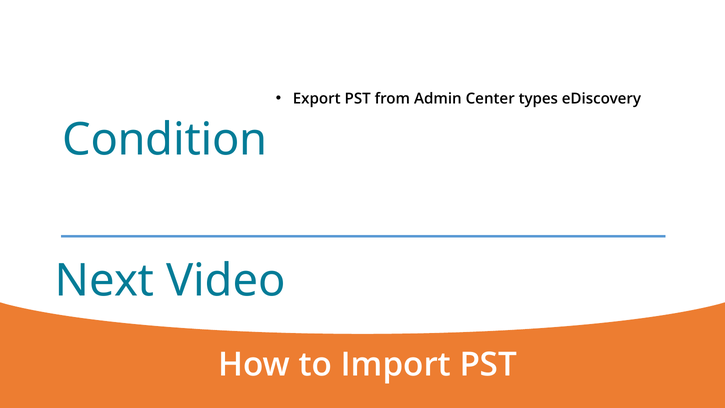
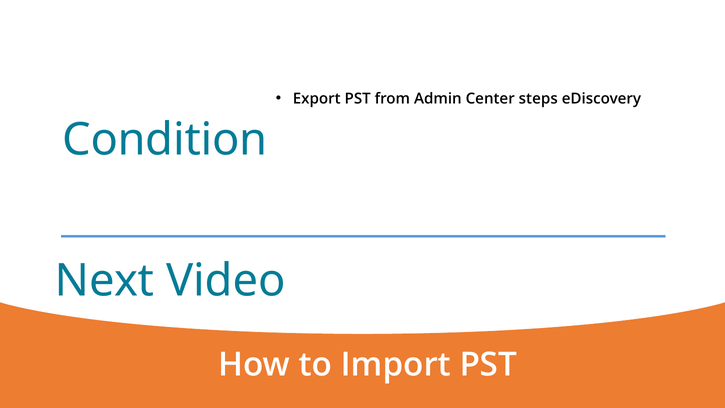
types: types -> steps
